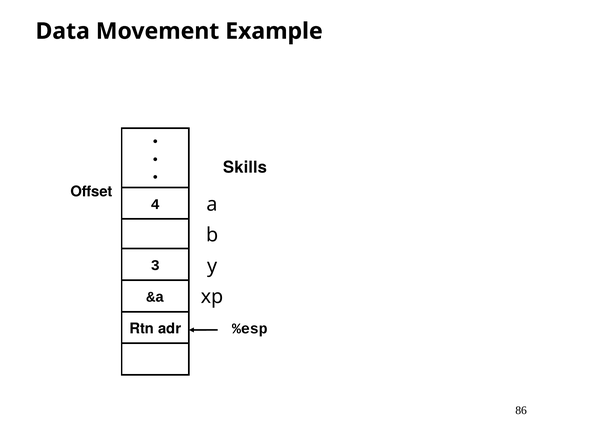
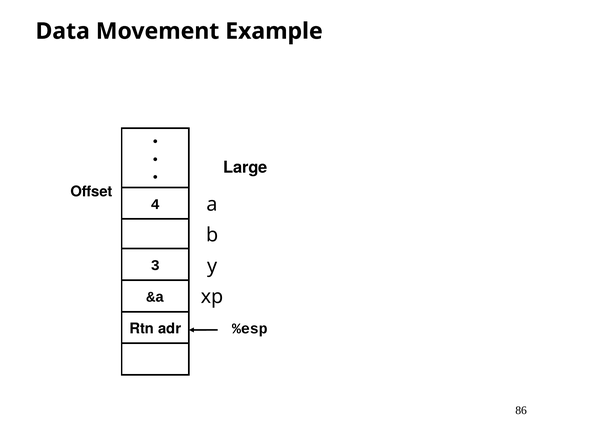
Skills: Skills -> Large
